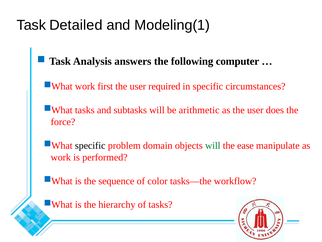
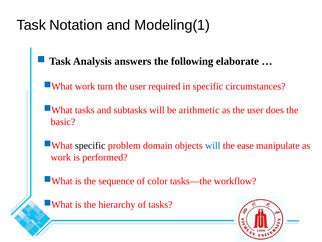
Detailed: Detailed -> Notation
computer: computer -> elaborate
first: first -> turn
force: force -> basic
will at (213, 145) colour: green -> blue
